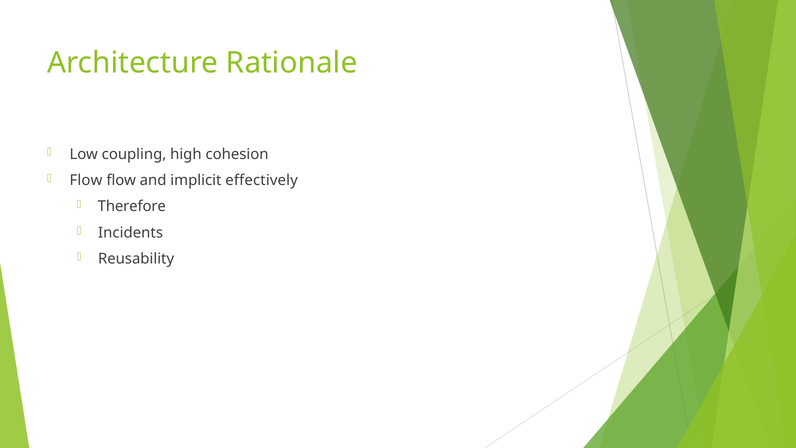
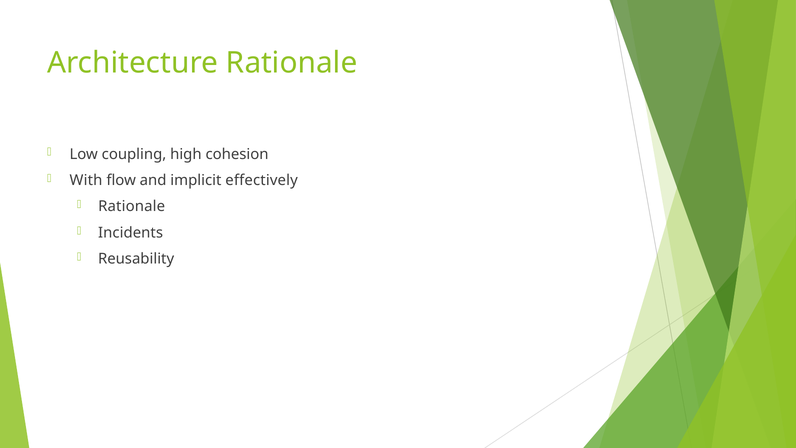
Flow at (86, 180): Flow -> With
Therefore at (132, 206): Therefore -> Rationale
